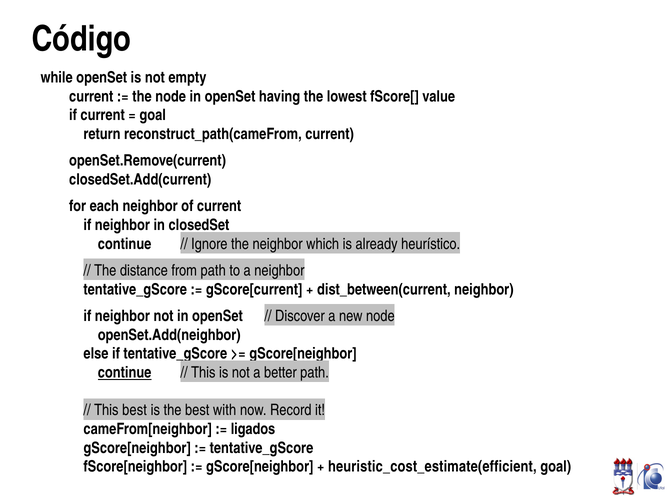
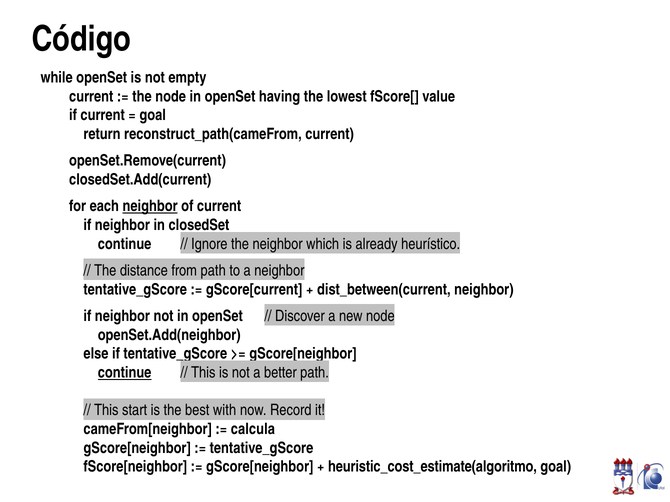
neighbor at (150, 206) underline: none -> present
This best: best -> start
ligados: ligados -> calcula
heuristic_cost_estimate(efficient: heuristic_cost_estimate(efficient -> heuristic_cost_estimate(algoritmo
